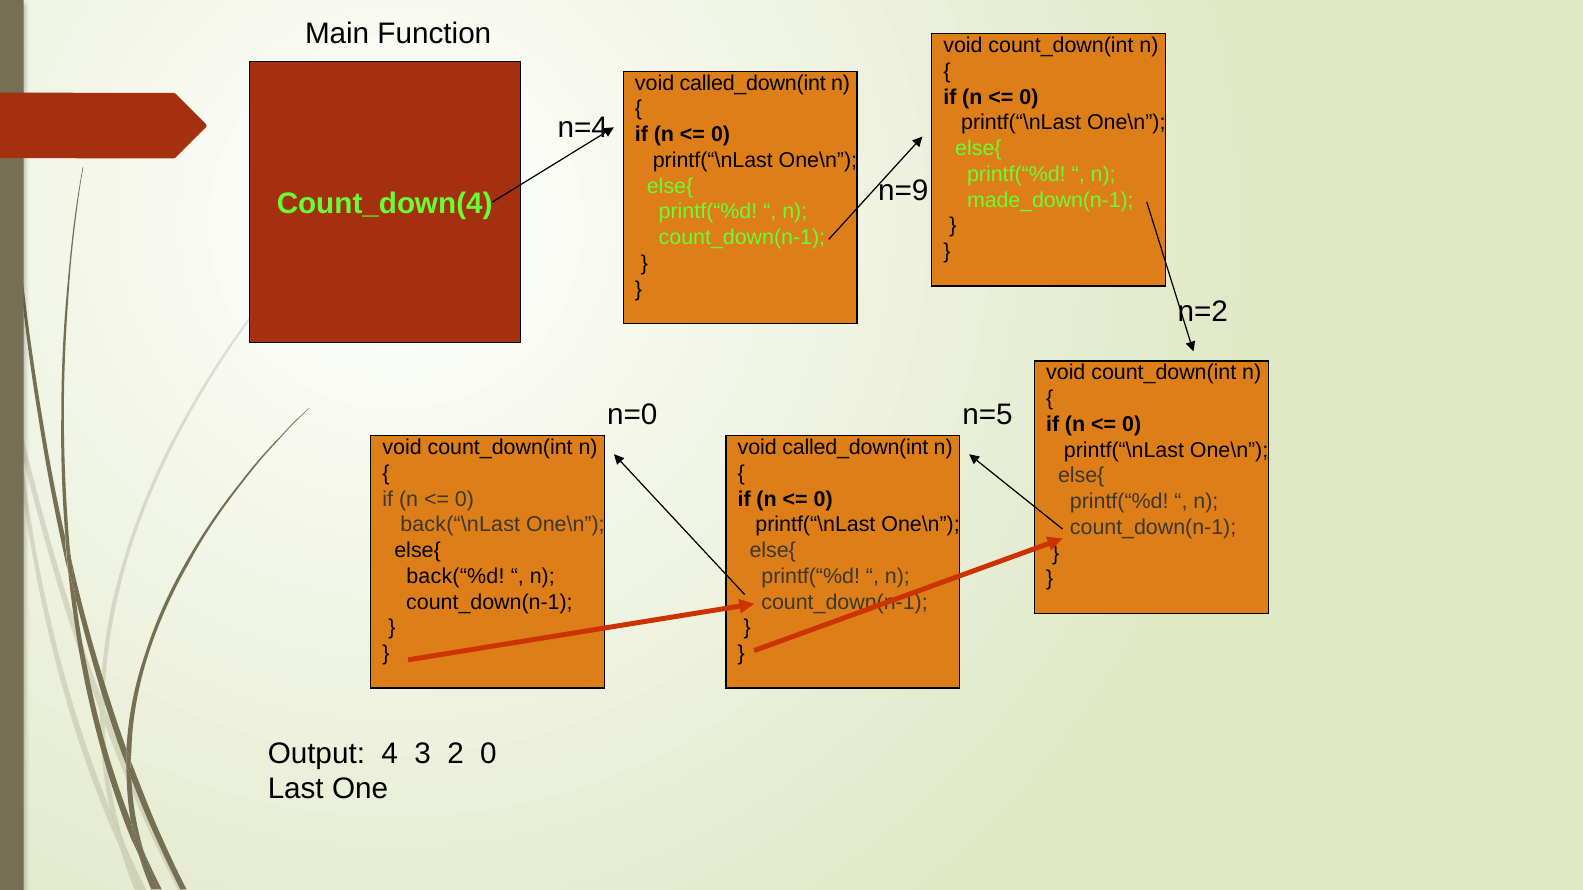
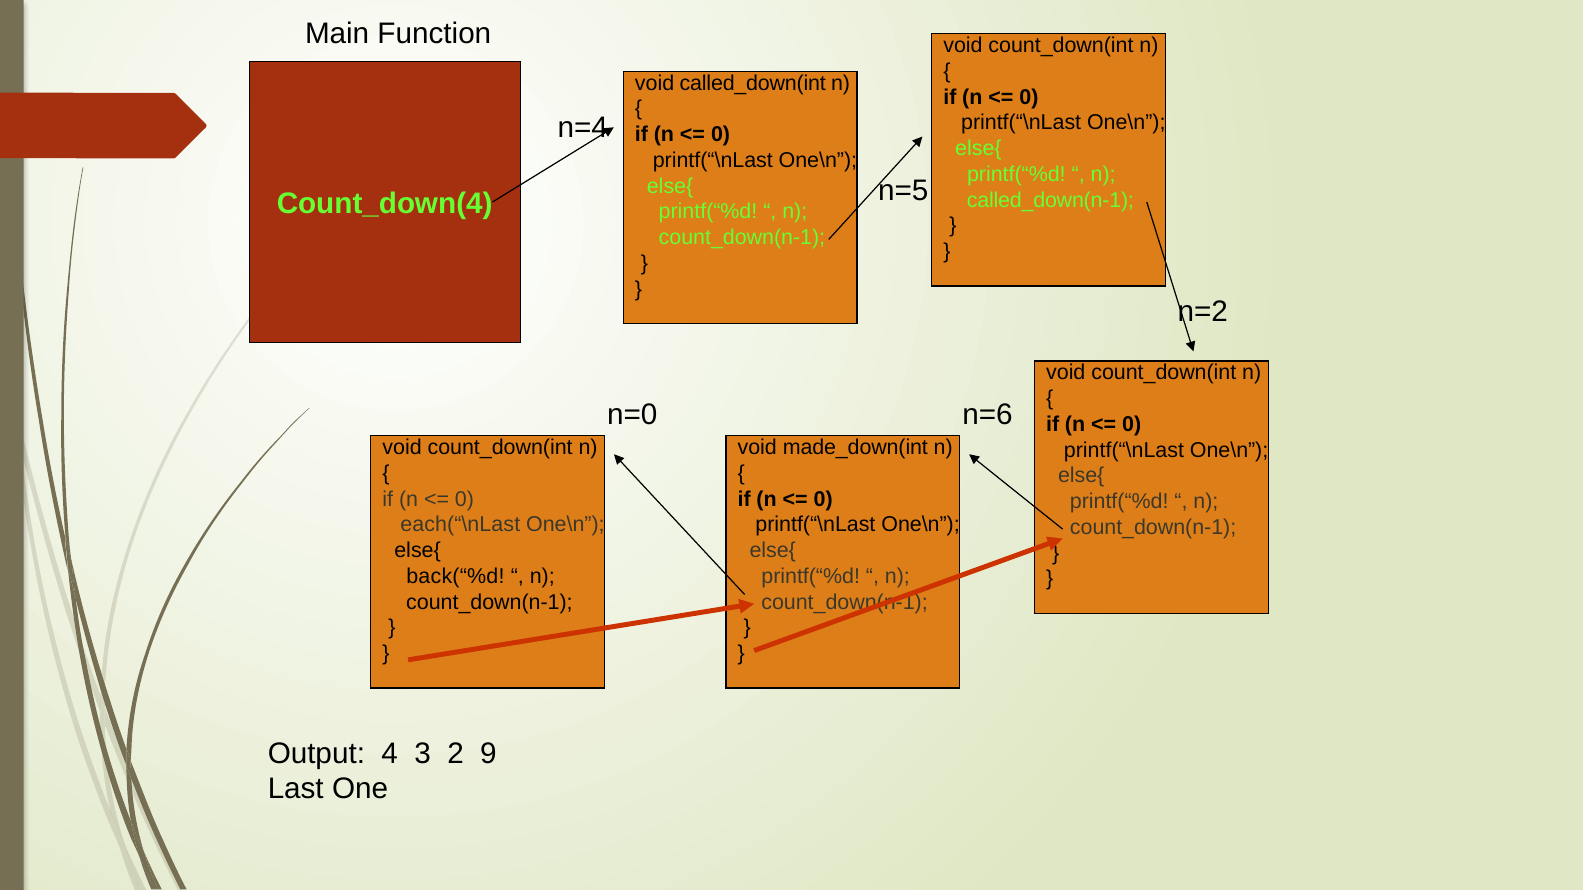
n=9: n=9 -> n=5
made_down(n-1: made_down(n-1 -> called_down(n-1
n=5: n=5 -> n=6
called_down(int at (855, 448): called_down(int -> made_down(int
back(“\nLast: back(“\nLast -> each(“\nLast
2 0: 0 -> 9
